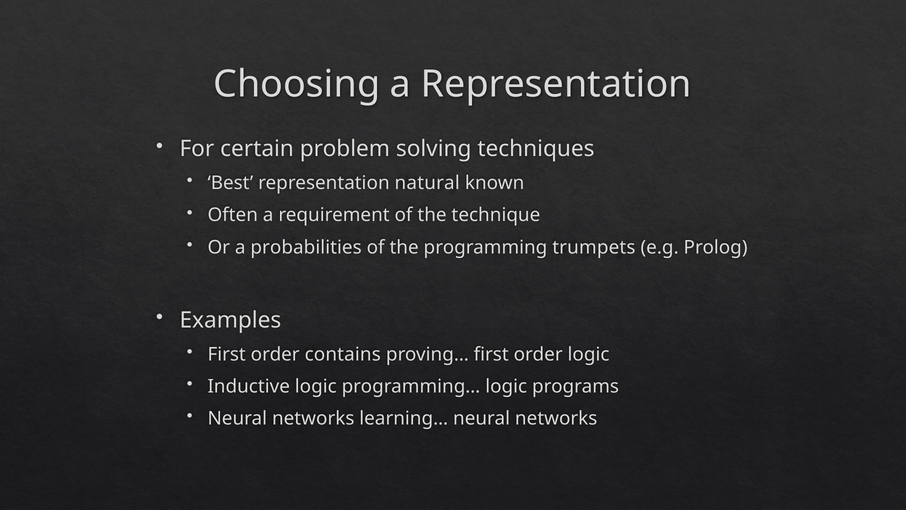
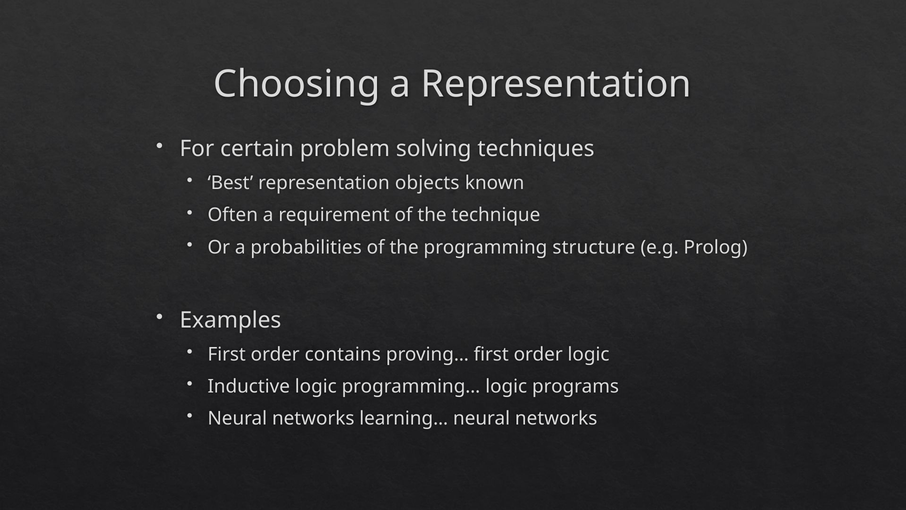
natural: natural -> objects
trumpets: trumpets -> structure
